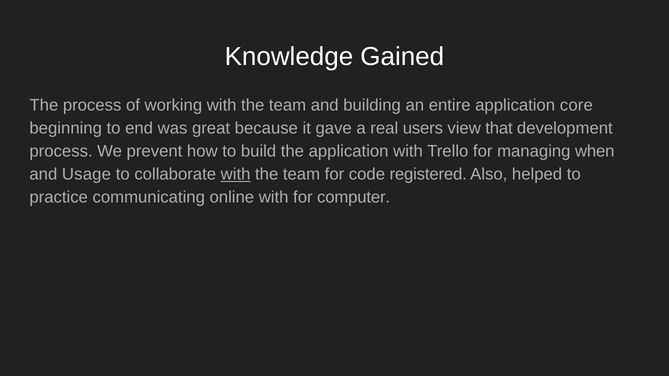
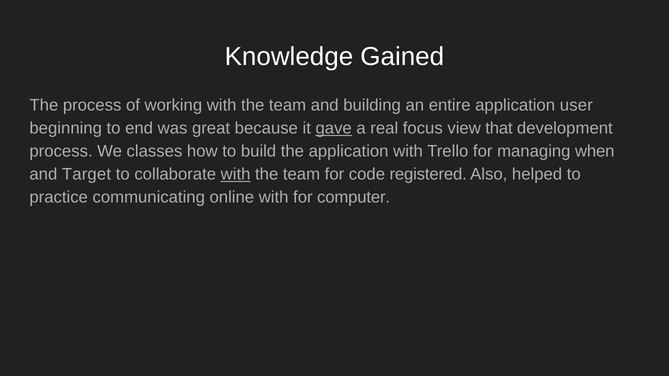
core: core -> user
gave underline: none -> present
users: users -> focus
prevent: prevent -> classes
Usage: Usage -> Target
